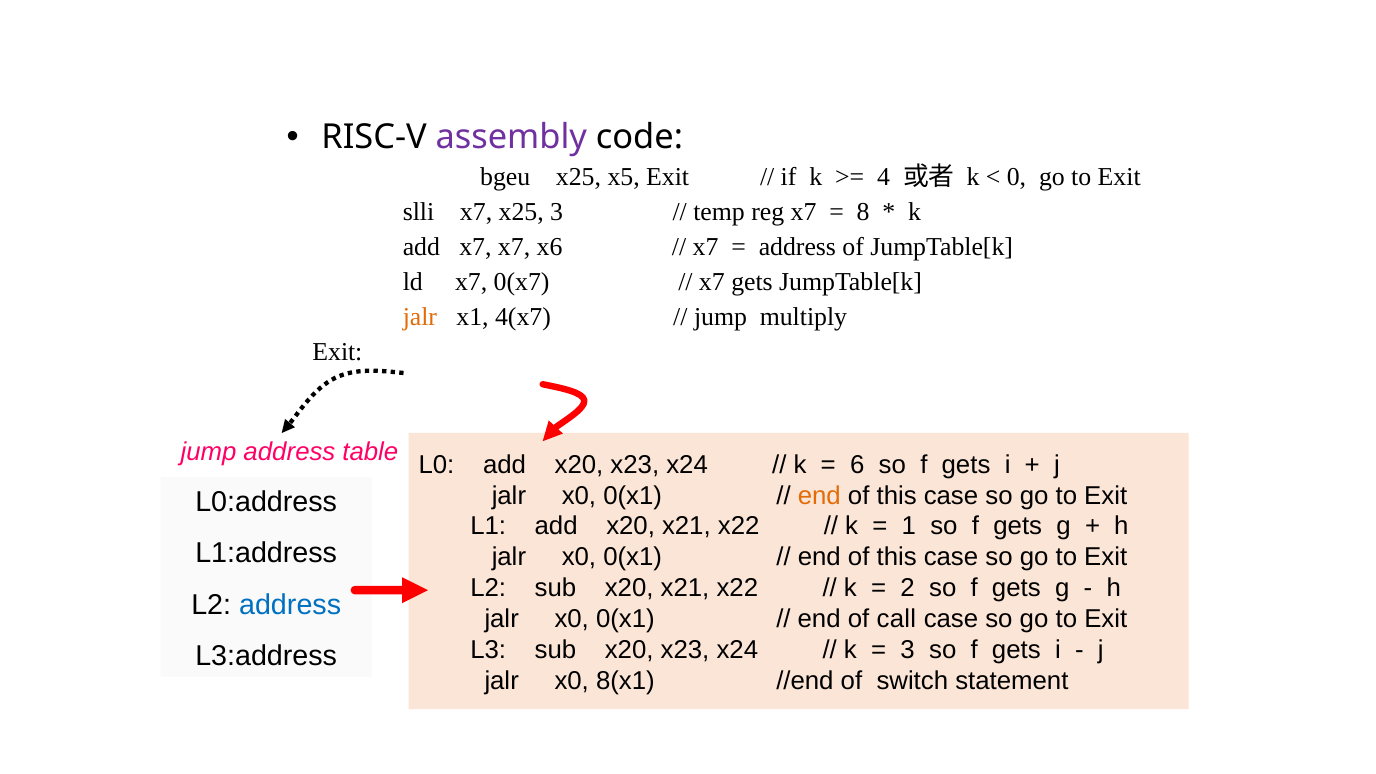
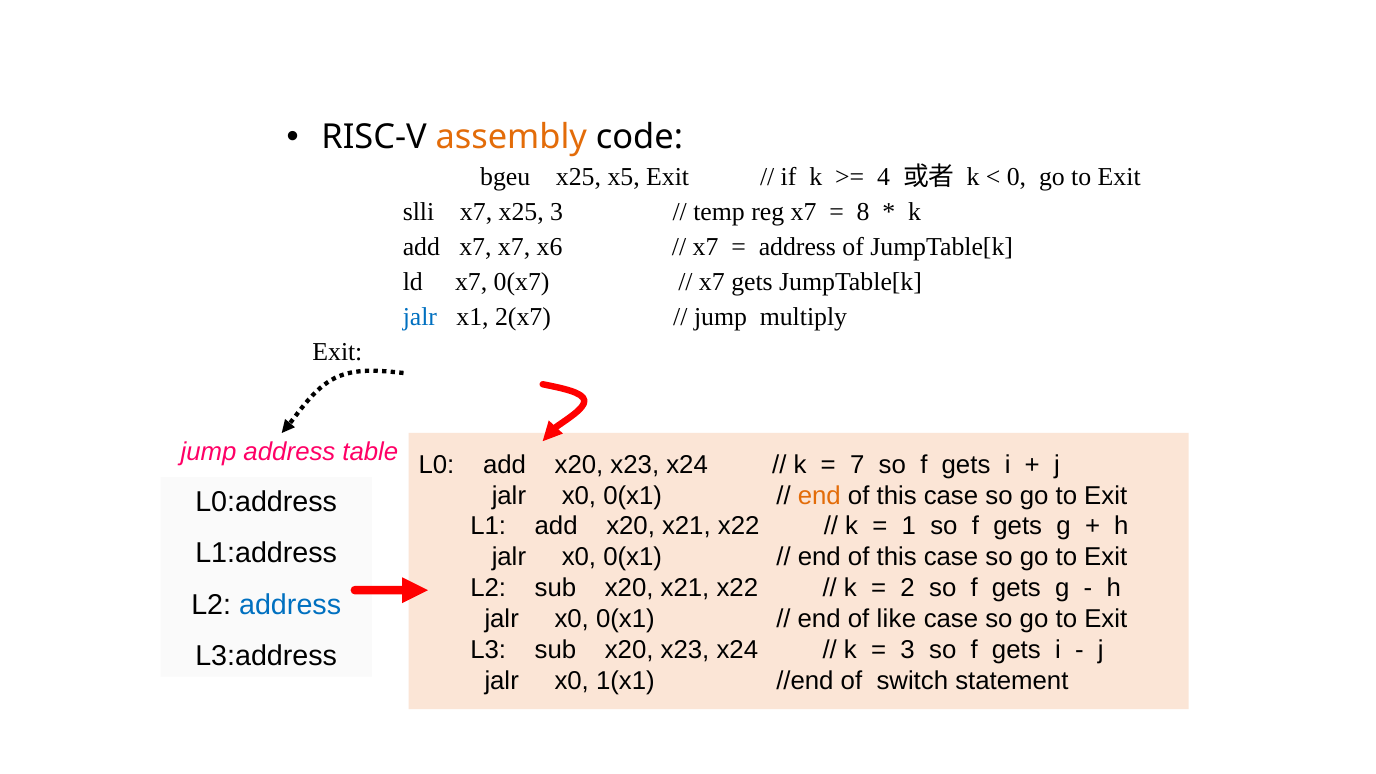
assembly colour: purple -> orange
jalr at (420, 317) colour: orange -> blue
4(x7: 4(x7 -> 2(x7
6: 6 -> 7
call: call -> like
8(x1: 8(x1 -> 1(x1
